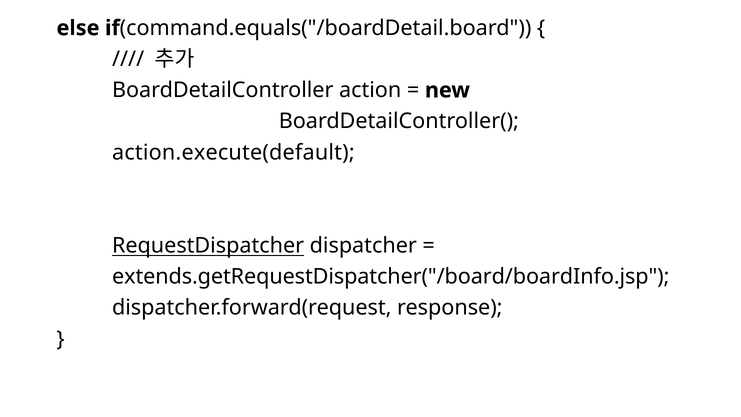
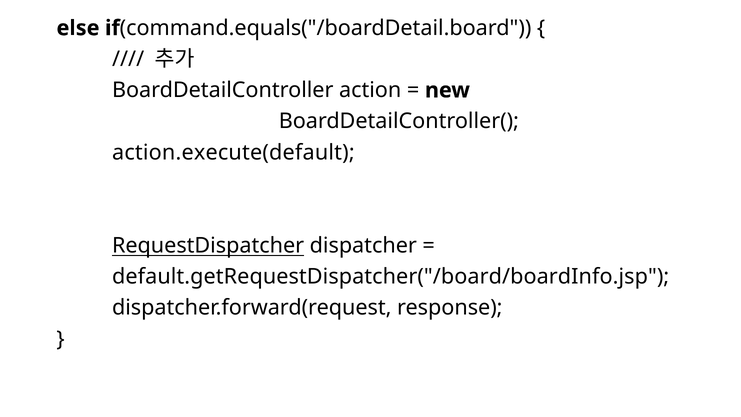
extends.getRequestDispatcher("/board/boardInfo.jsp: extends.getRequestDispatcher("/board/boardInfo.jsp -> default.getRequestDispatcher("/board/boardInfo.jsp
